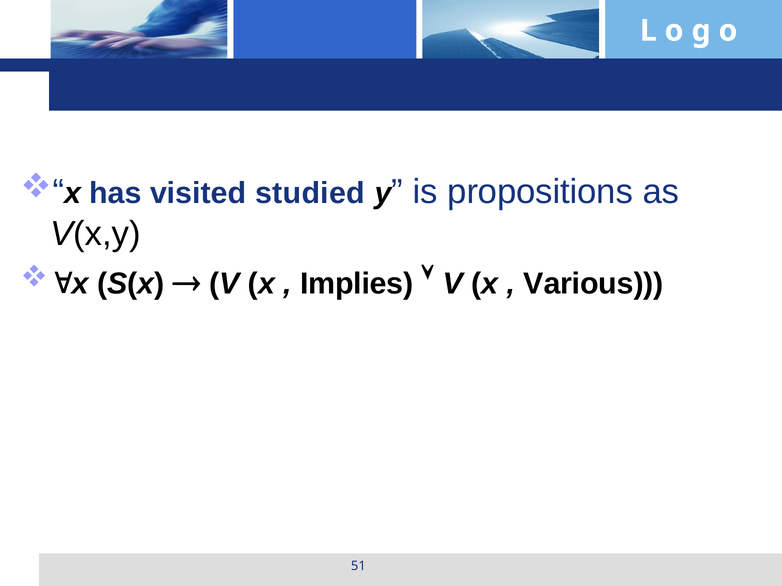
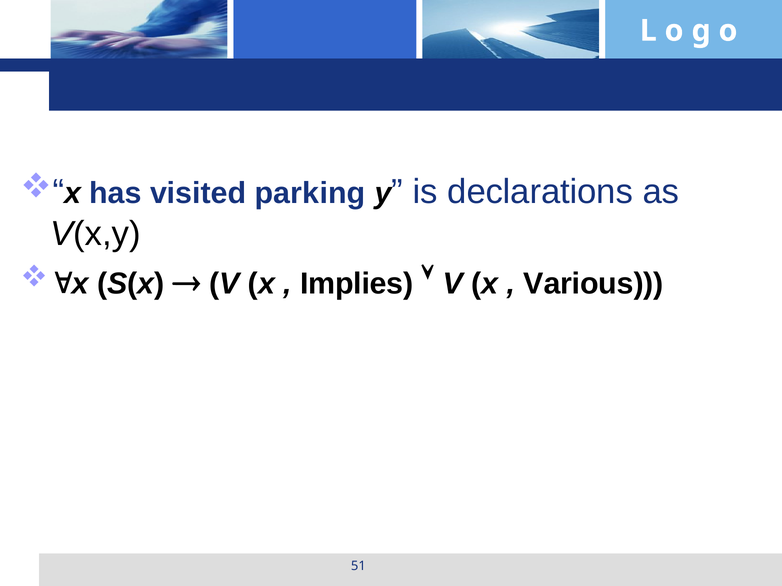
studied: studied -> parking
propositions: propositions -> declarations
